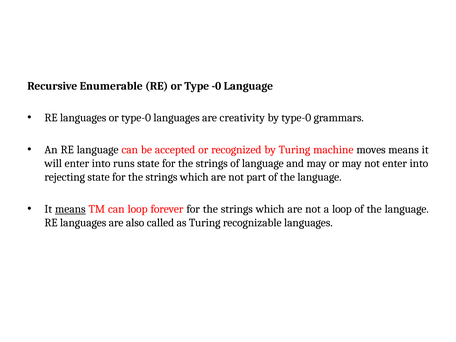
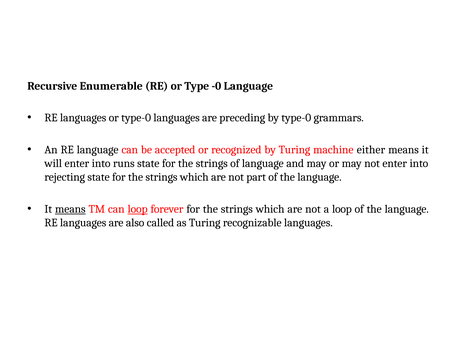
creativity: creativity -> preceding
moves: moves -> either
loop at (138, 209) underline: none -> present
